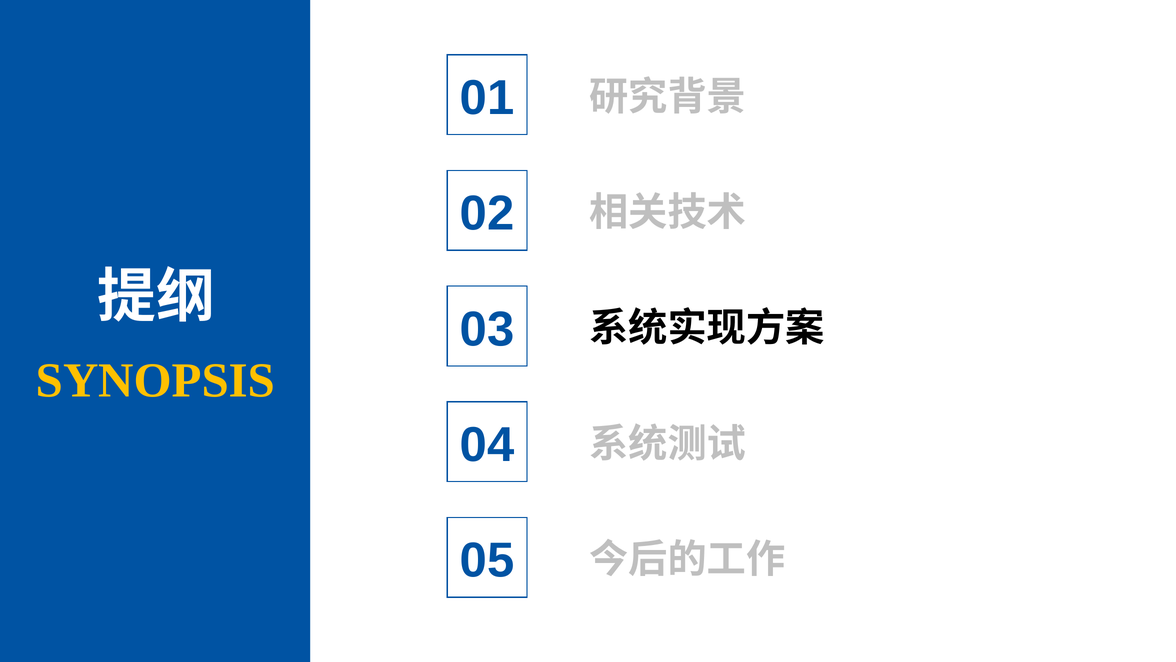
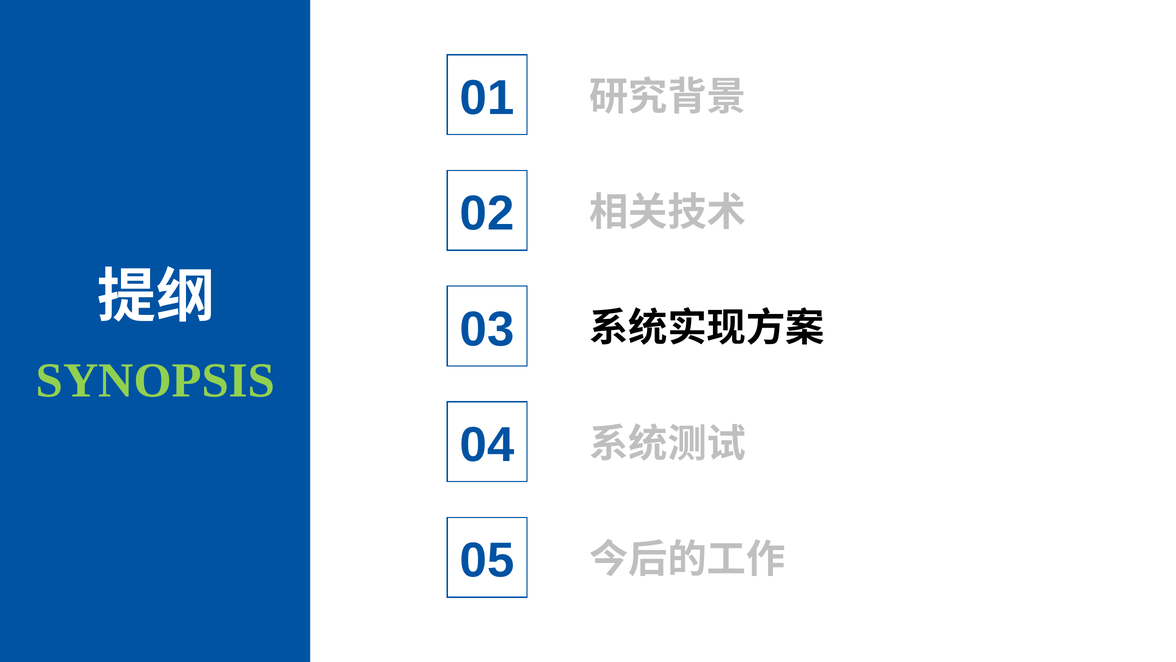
SYNOPSIS colour: yellow -> light green
